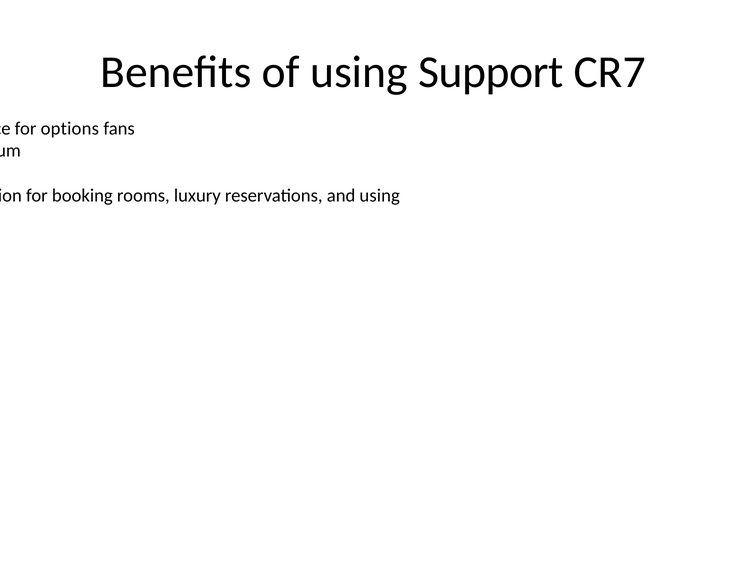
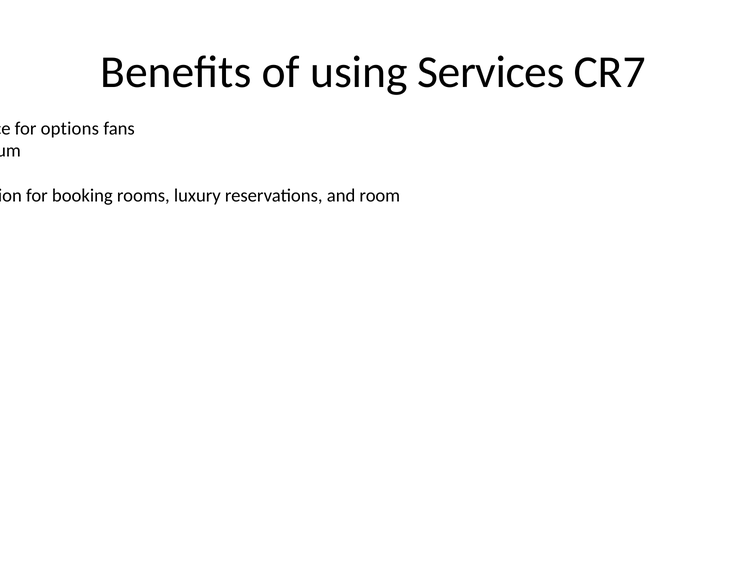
using Support: Support -> Services
and using: using -> room
